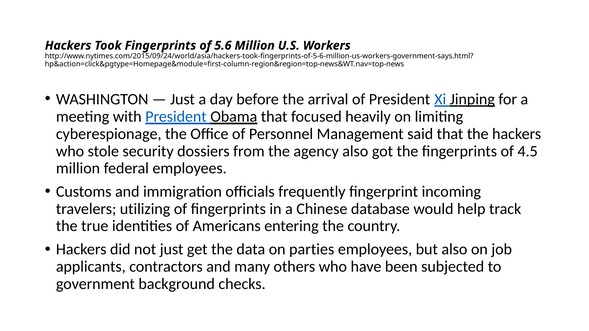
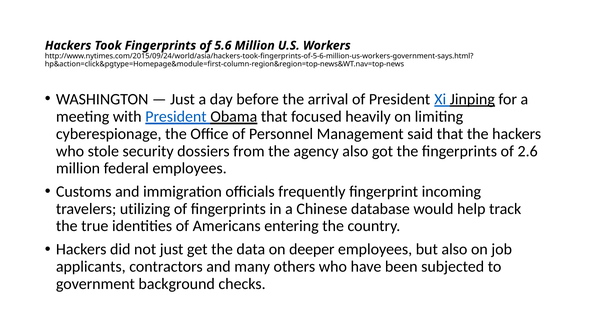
4.5: 4.5 -> 2.6
parties: parties -> deeper
